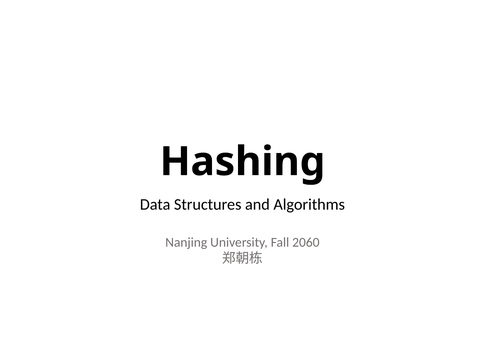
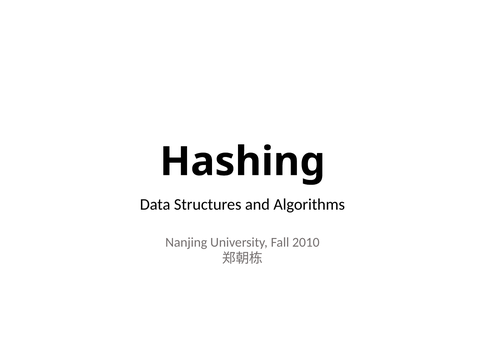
2060: 2060 -> 2010
